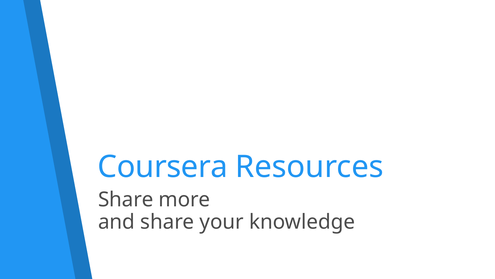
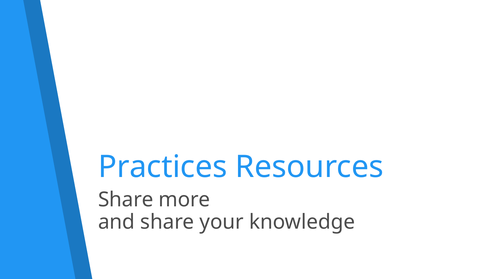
Coursera: Coursera -> Practices
